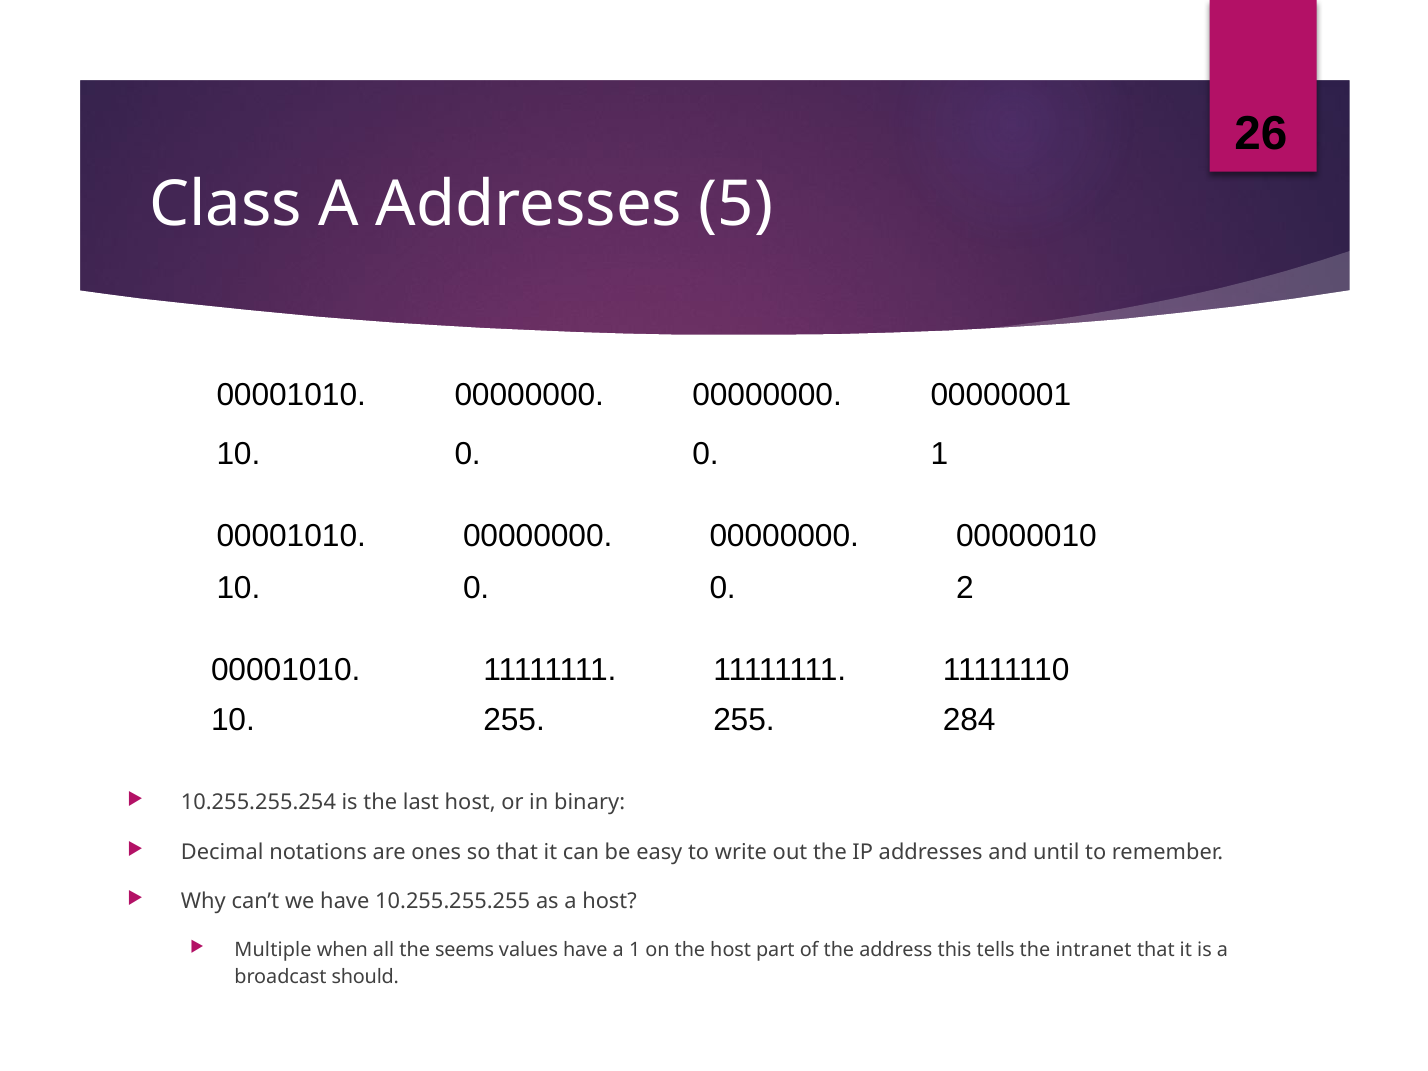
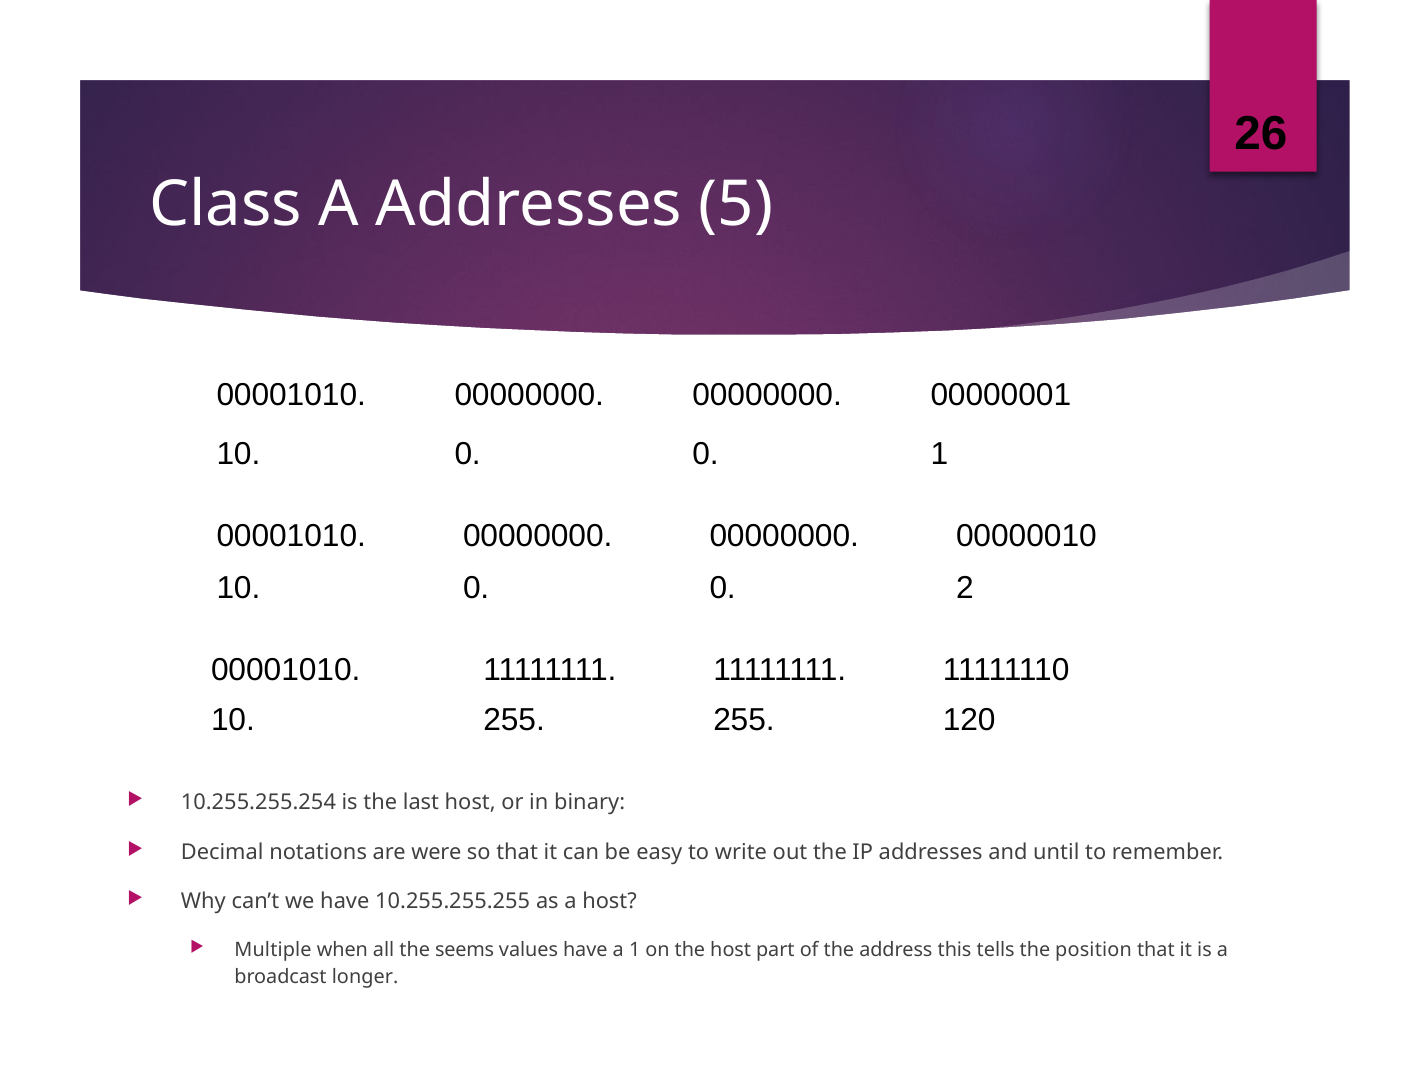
284: 284 -> 120
ones: ones -> were
intranet: intranet -> position
should: should -> longer
